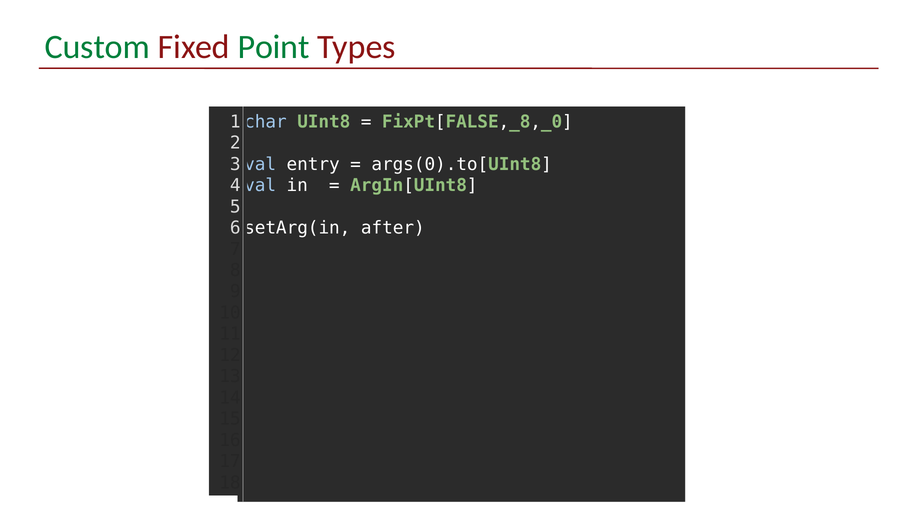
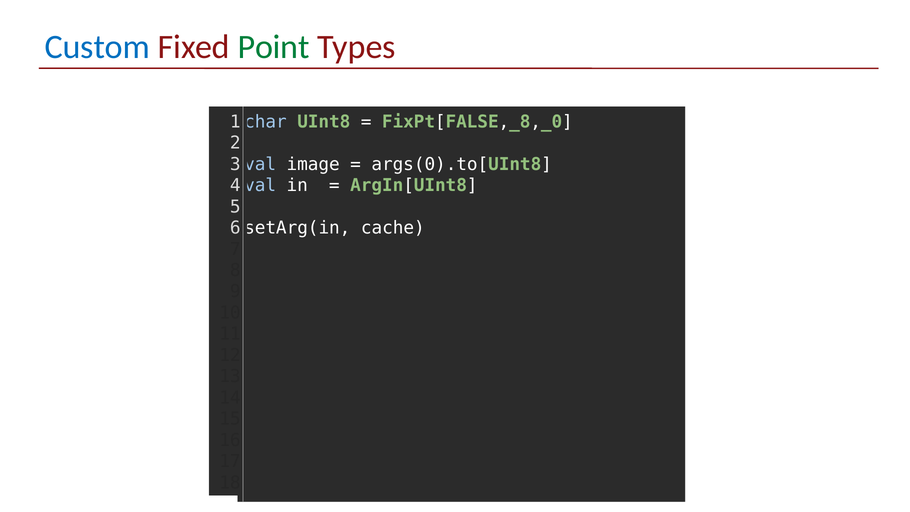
Custom colour: green -> blue
entry: entry -> image
after: after -> cache
